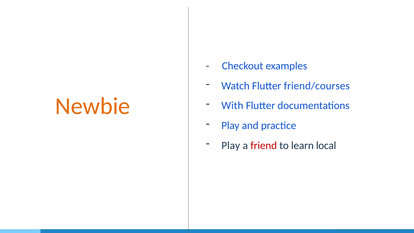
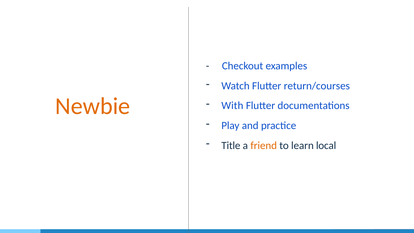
friend/courses: friend/courses -> return/courses
Play at (231, 146): Play -> Title
friend colour: red -> orange
